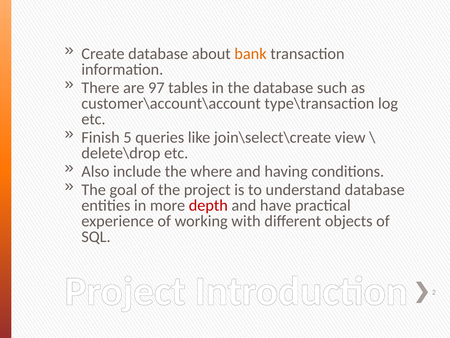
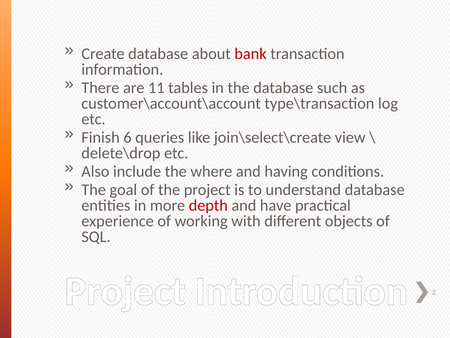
bank colour: orange -> red
97: 97 -> 11
5: 5 -> 6
